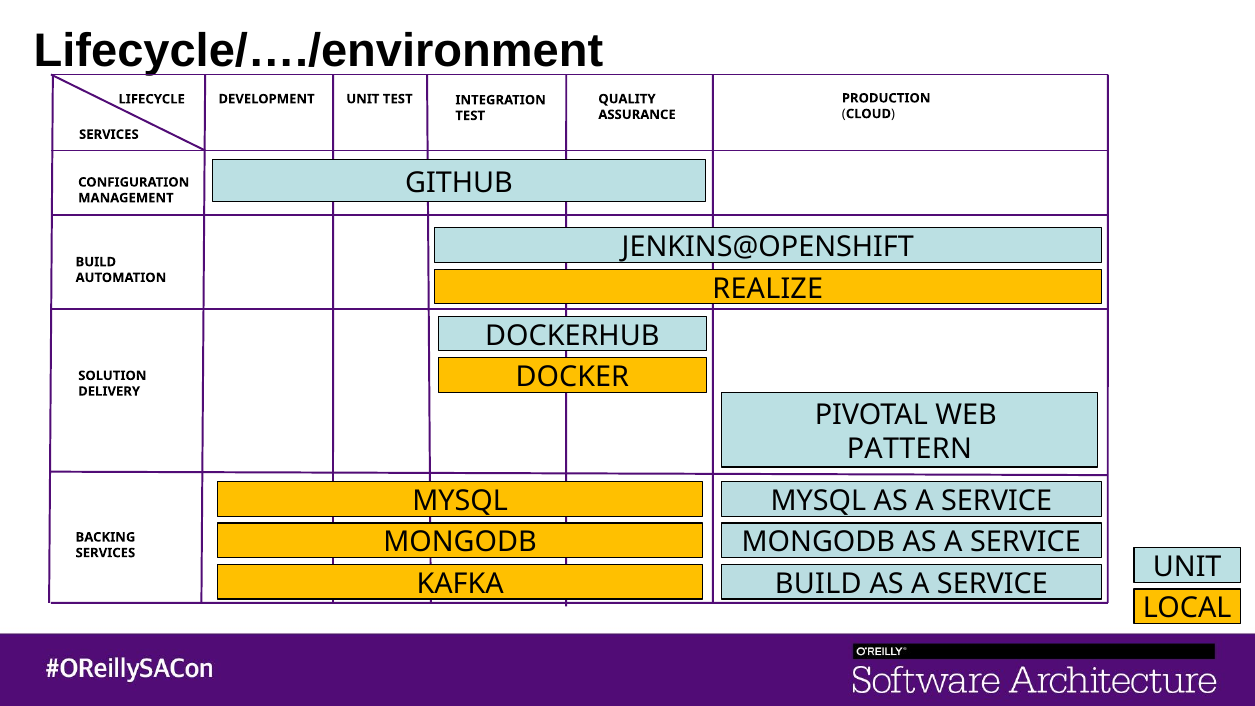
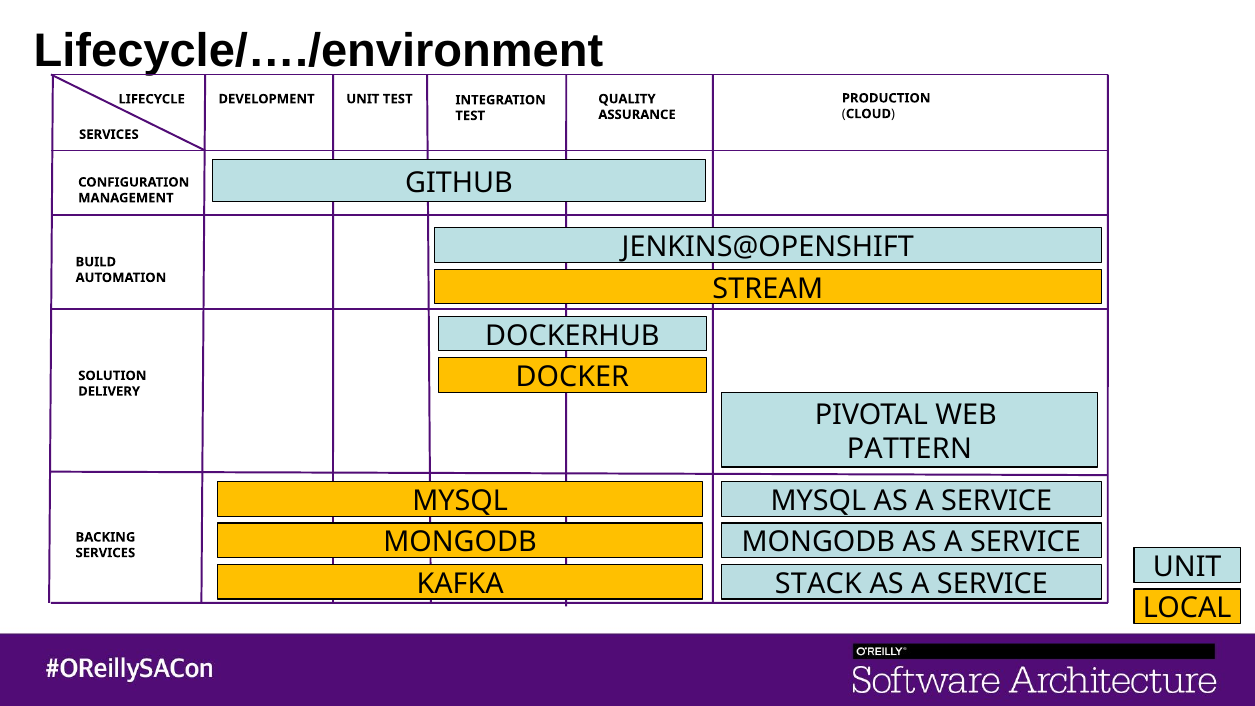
REALIZE: REALIZE -> STREAM
BUILD at (818, 584): BUILD -> STACK
